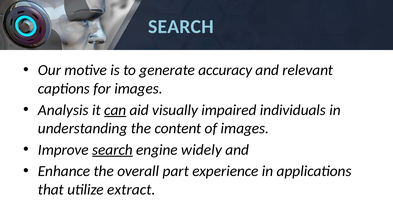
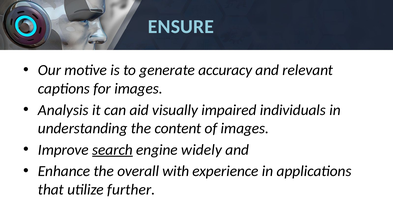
SEARCH at (181, 27): SEARCH -> ENSURE
can underline: present -> none
part: part -> with
extract: extract -> further
